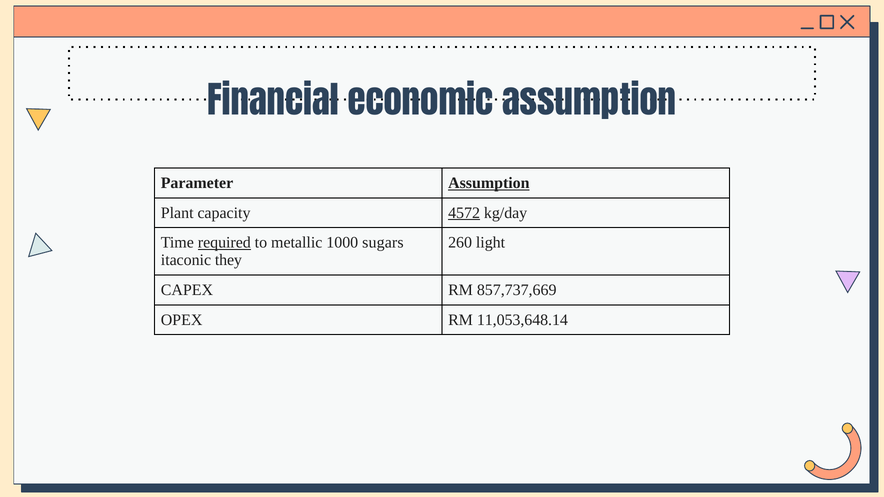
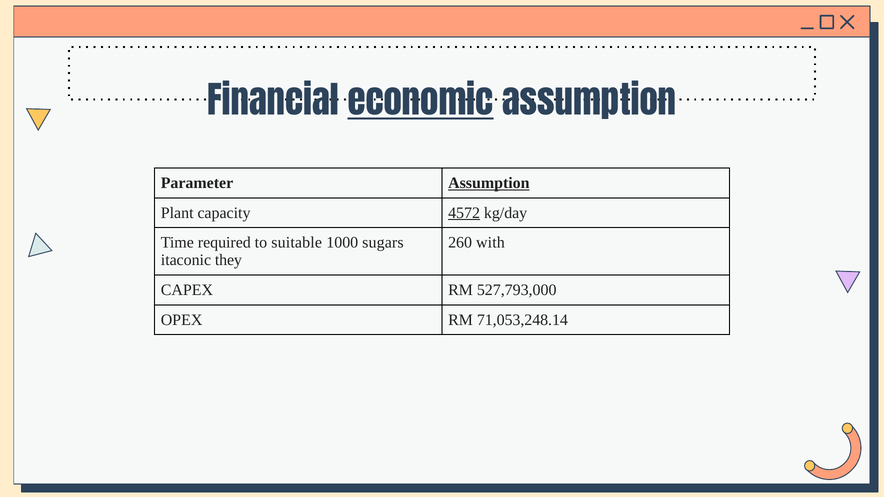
economic underline: none -> present
required underline: present -> none
metallic: metallic -> suitable
light: light -> with
857,737,669: 857,737,669 -> 527,793,000
11,053,648.14: 11,053,648.14 -> 71,053,248.14
